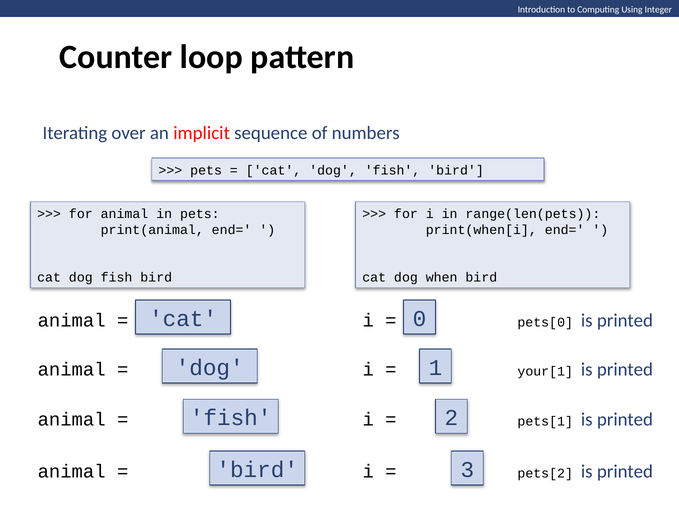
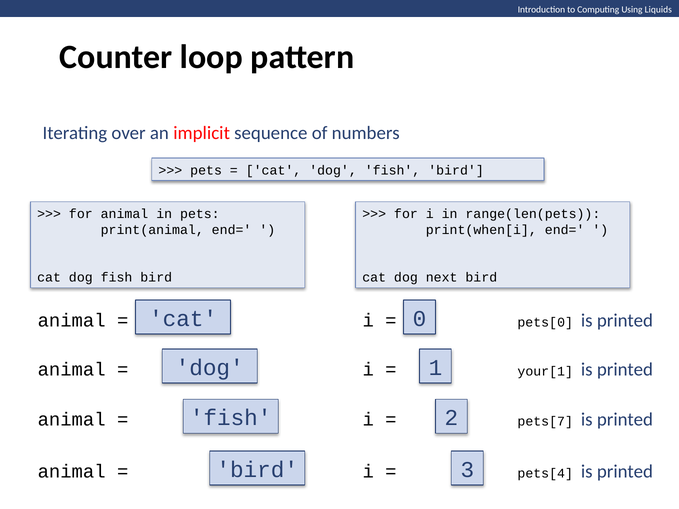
Integer: Integer -> Liquids
when: when -> next
pets[1: pets[1 -> pets[7
pets[2: pets[2 -> pets[4
